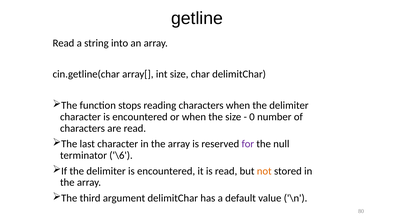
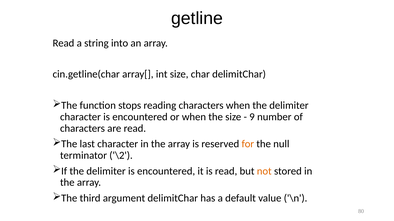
0: 0 -> 9
for colour: purple -> orange
\6: \6 -> \2
